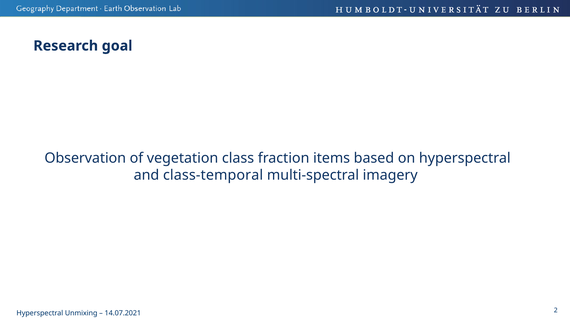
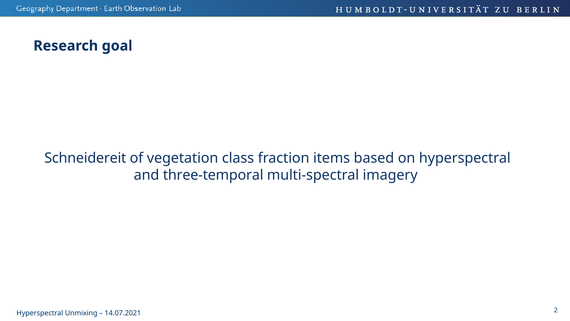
Observation: Observation -> Schneidereit
class-temporal: class-temporal -> three-temporal
